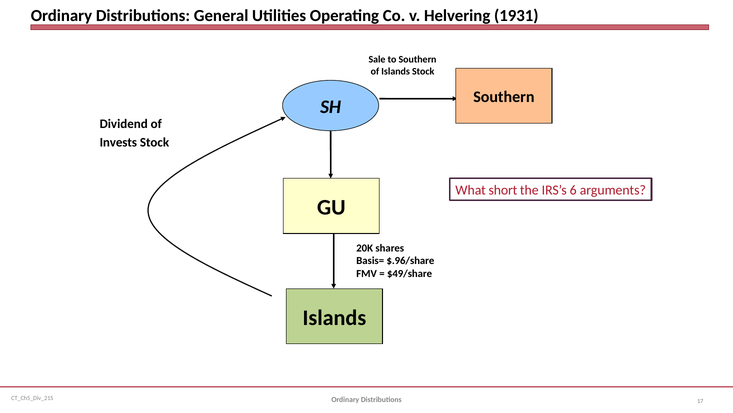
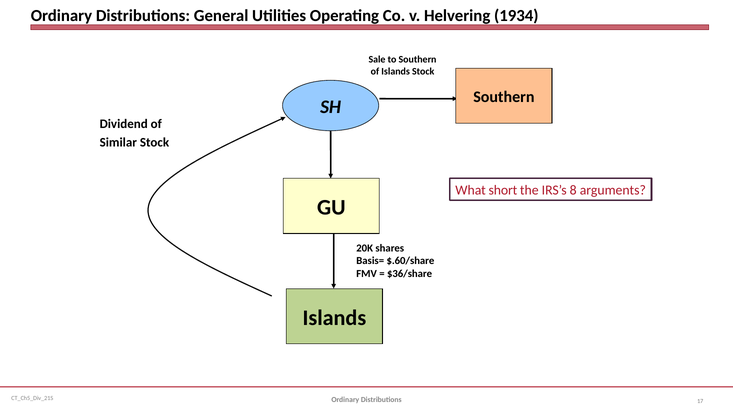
1931: 1931 -> 1934
Invests: Invests -> Similar
6: 6 -> 8
$.96/share: $.96/share -> $.60/share
$49/share: $49/share -> $36/share
